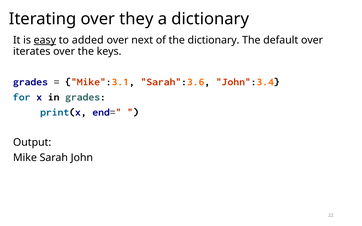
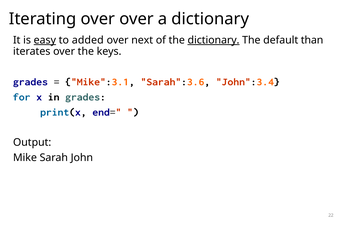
over they: they -> over
dictionary at (214, 40) underline: none -> present
default over: over -> than
